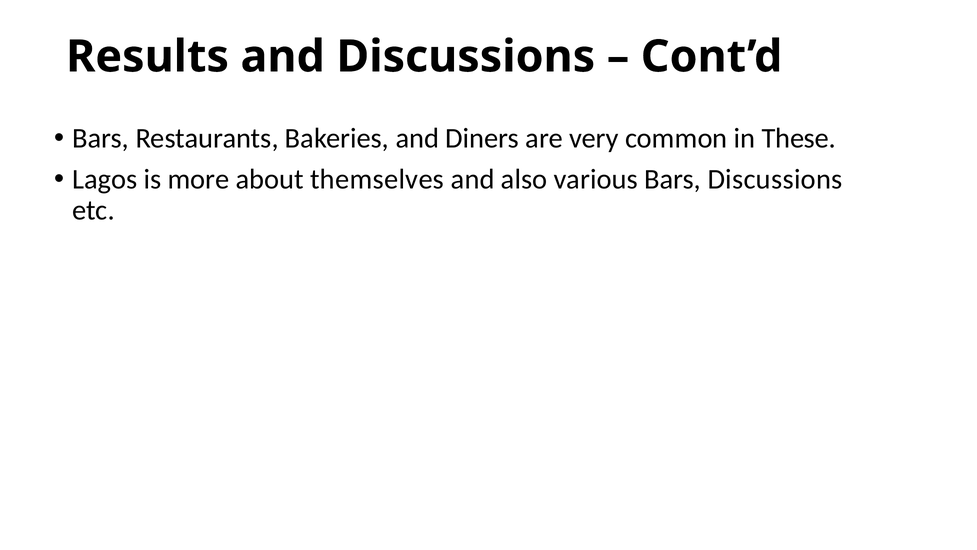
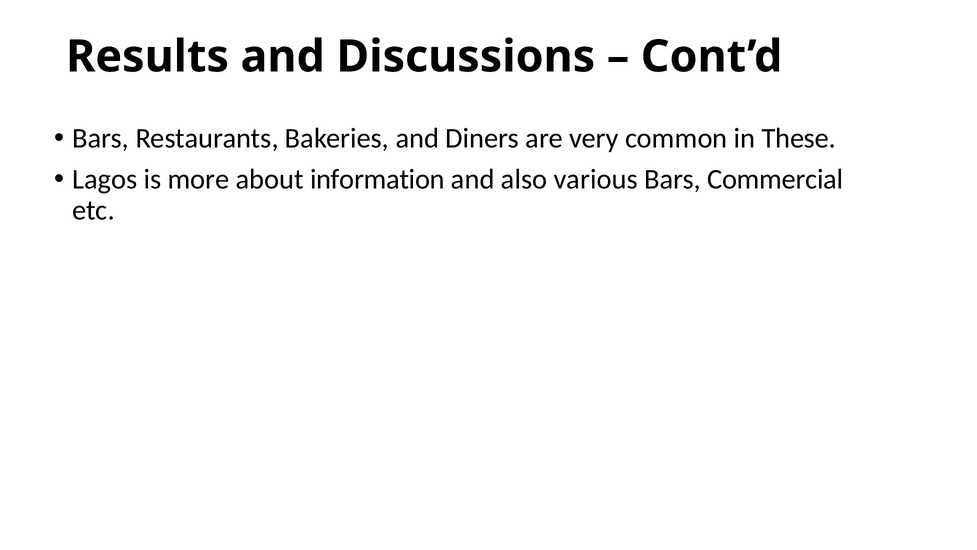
themselves: themselves -> information
Bars Discussions: Discussions -> Commercial
